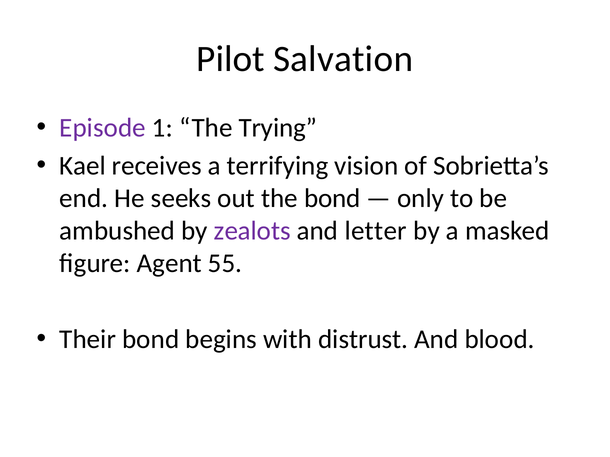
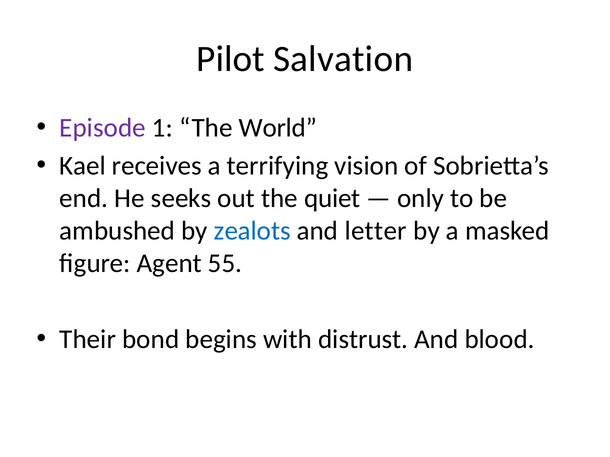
Trying: Trying -> World
the bond: bond -> quiet
zealots colour: purple -> blue
